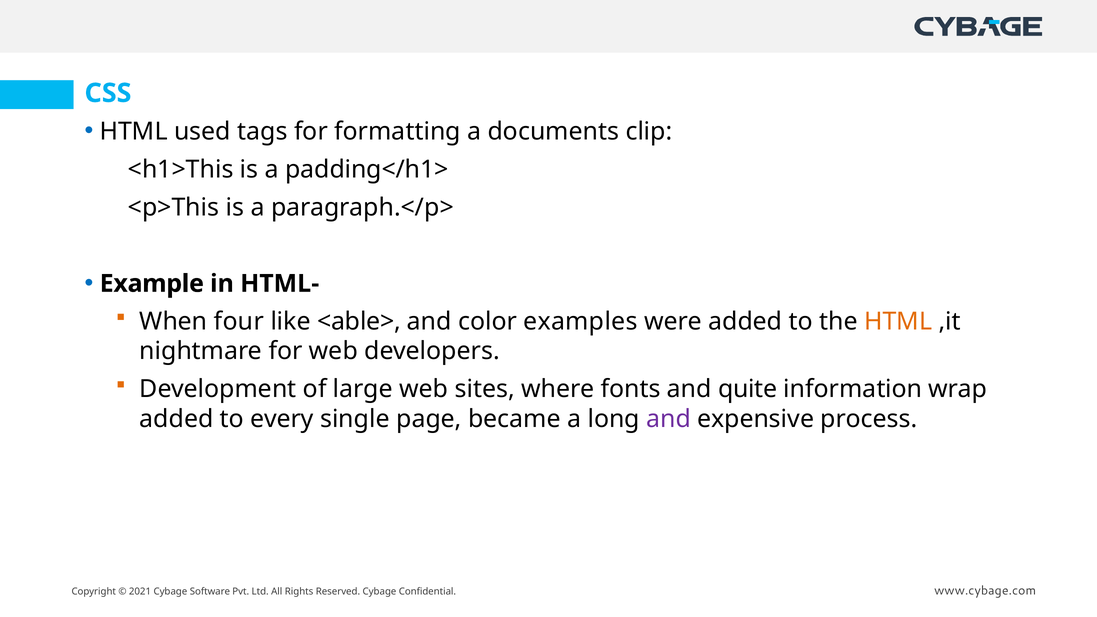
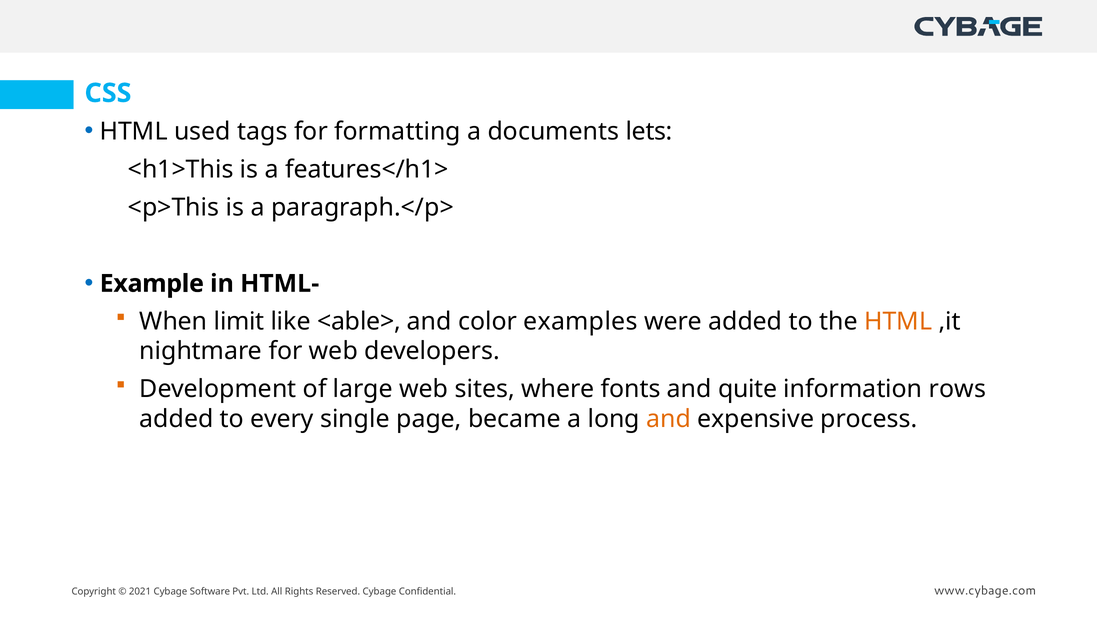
clip: clip -> lets
padding</h1>: padding</h1> -> features</h1>
four: four -> limit
wrap: wrap -> rows
and at (669, 419) colour: purple -> orange
